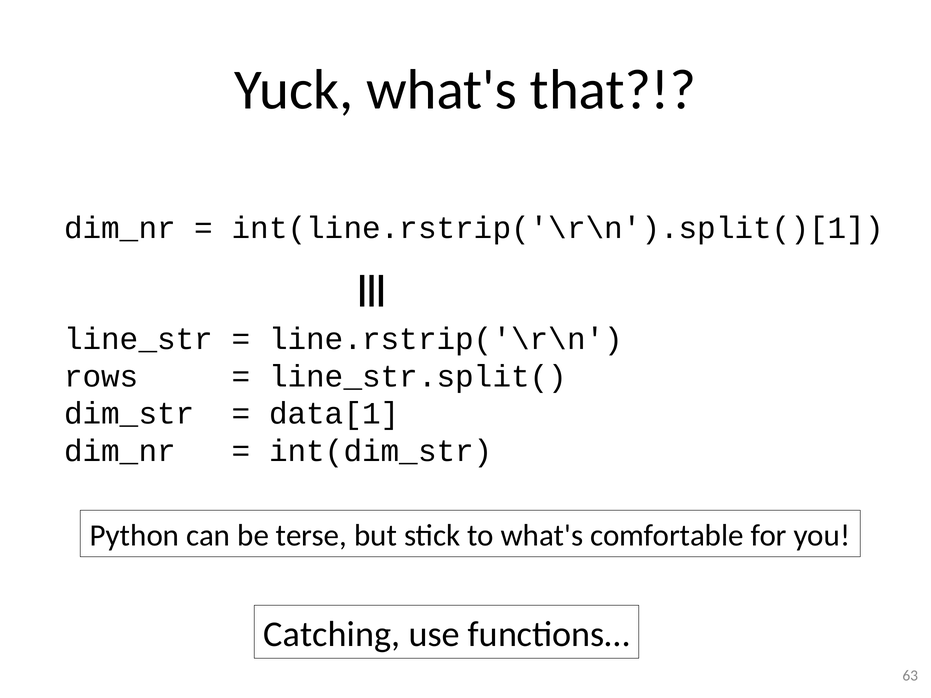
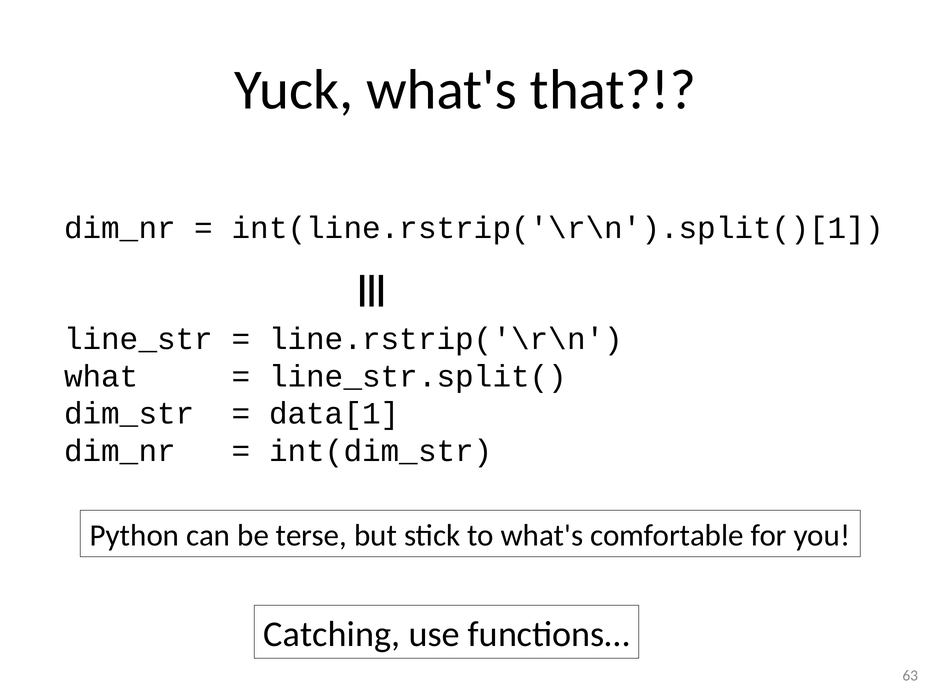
rows: rows -> what
